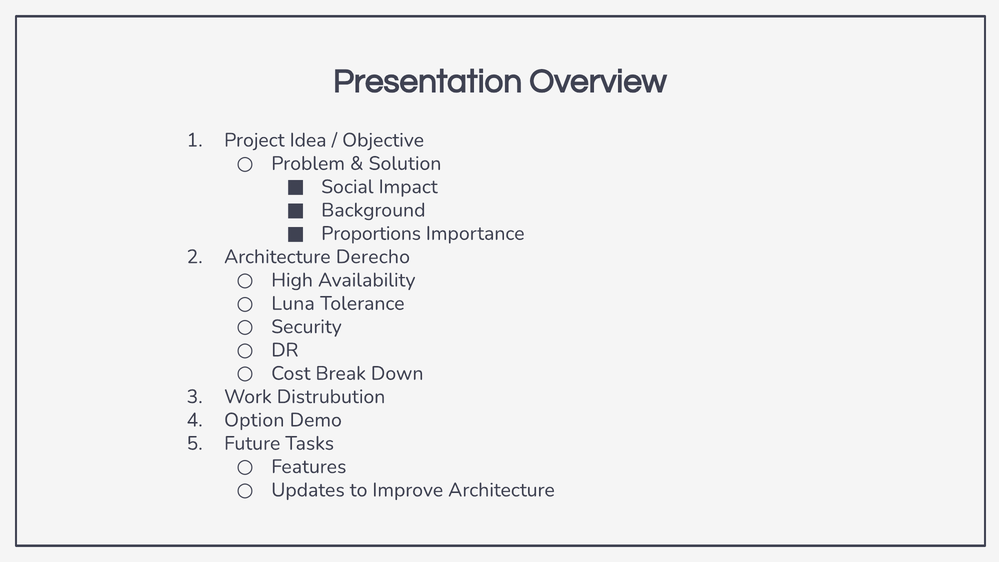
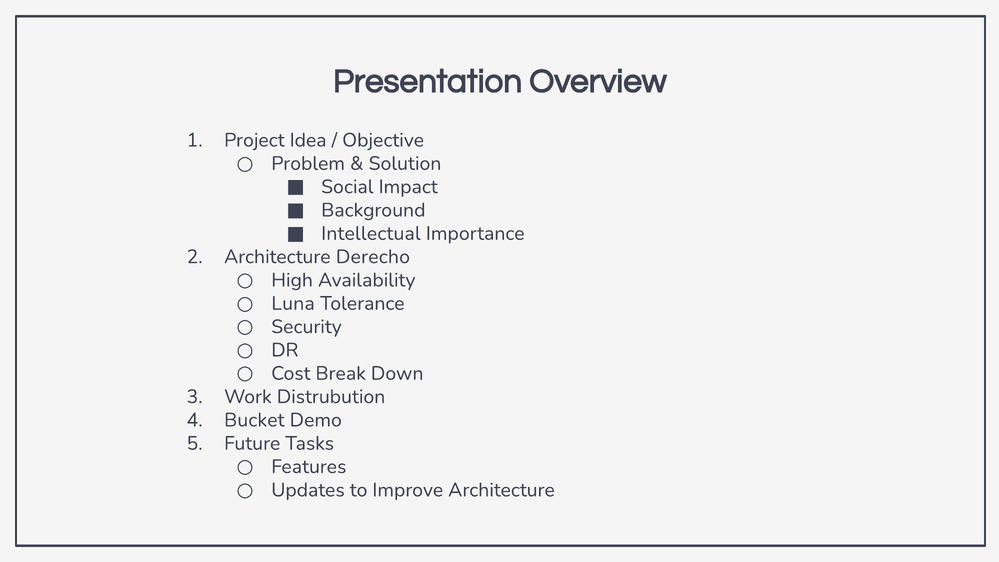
Proportions: Proportions -> Intellectual
Option: Option -> Bucket
